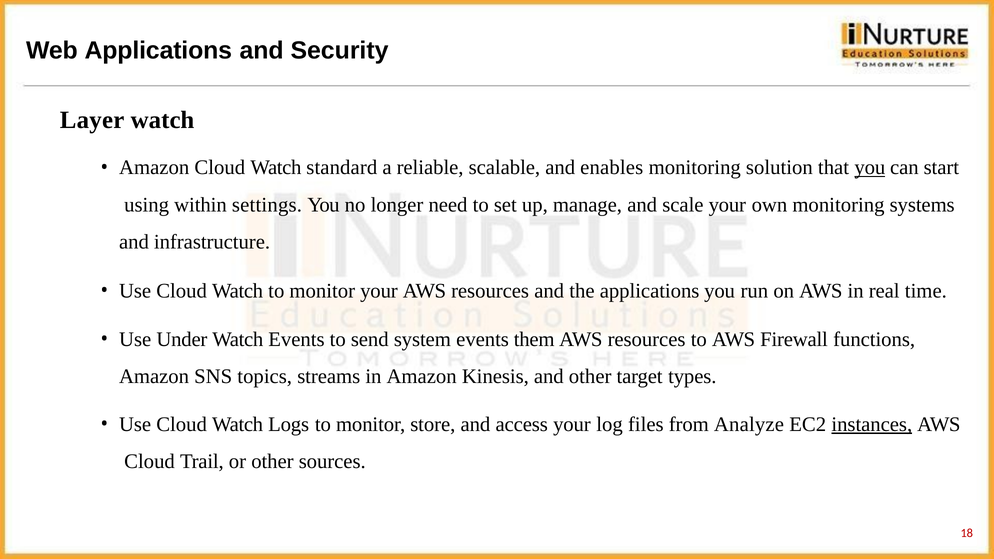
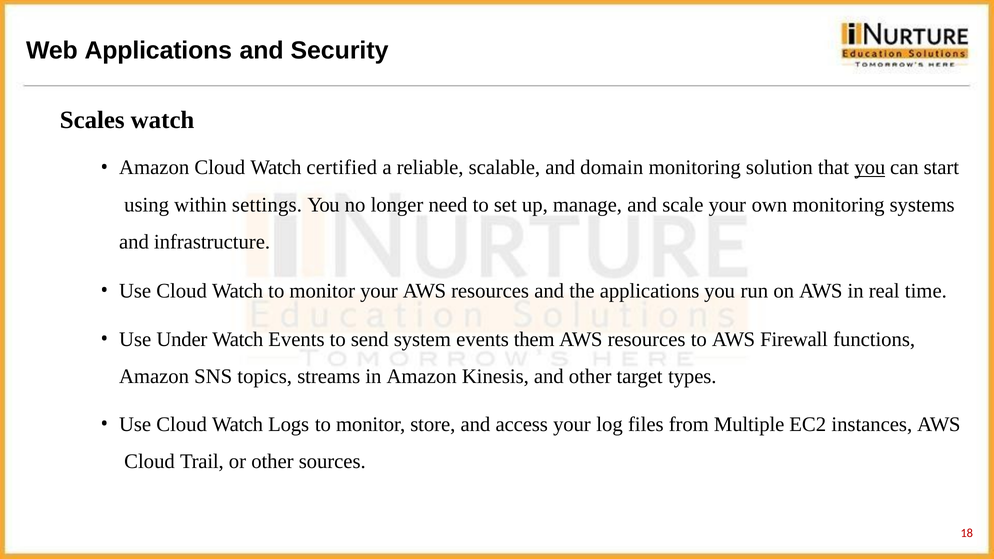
Layer: Layer -> Scales
standard: standard -> certified
enables: enables -> domain
Analyze: Analyze -> Multiple
instances underline: present -> none
